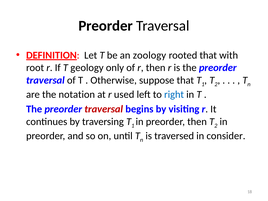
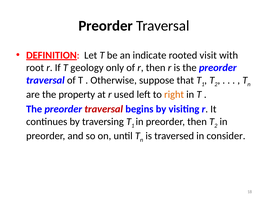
zoology: zoology -> indicate
rooted that: that -> visit
notation: notation -> property
right colour: blue -> orange
